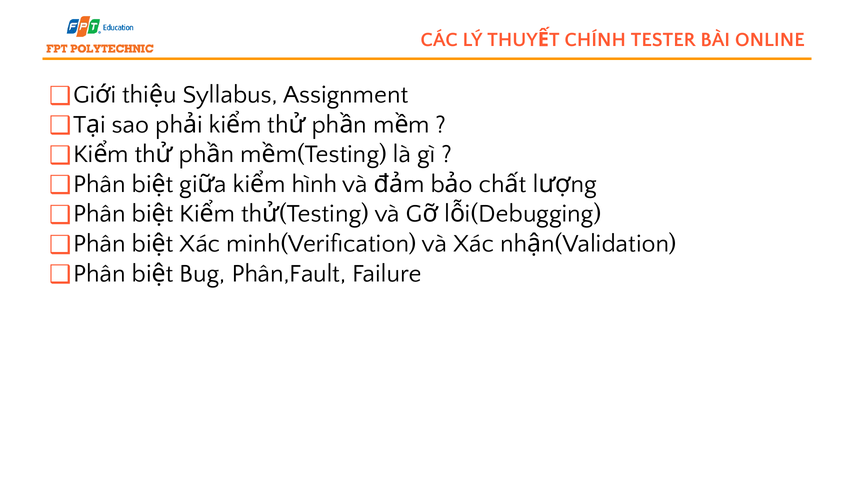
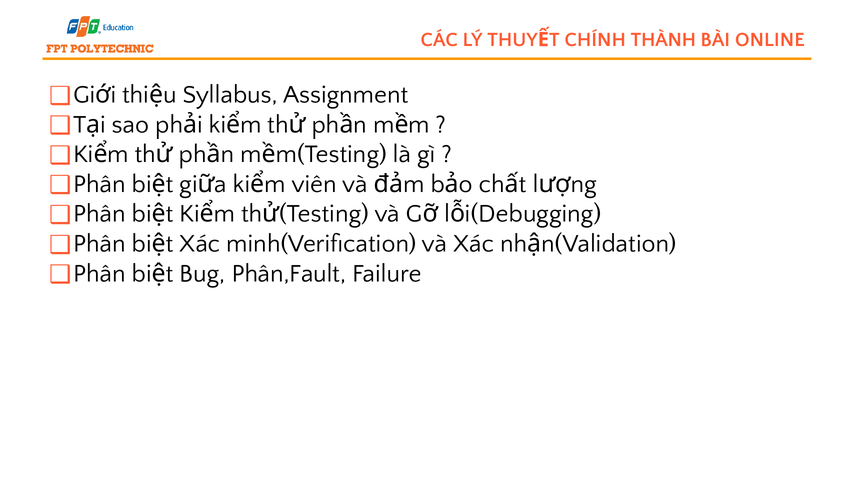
TESTER: TESTER -> THÀNH
hình: hình -> viên
